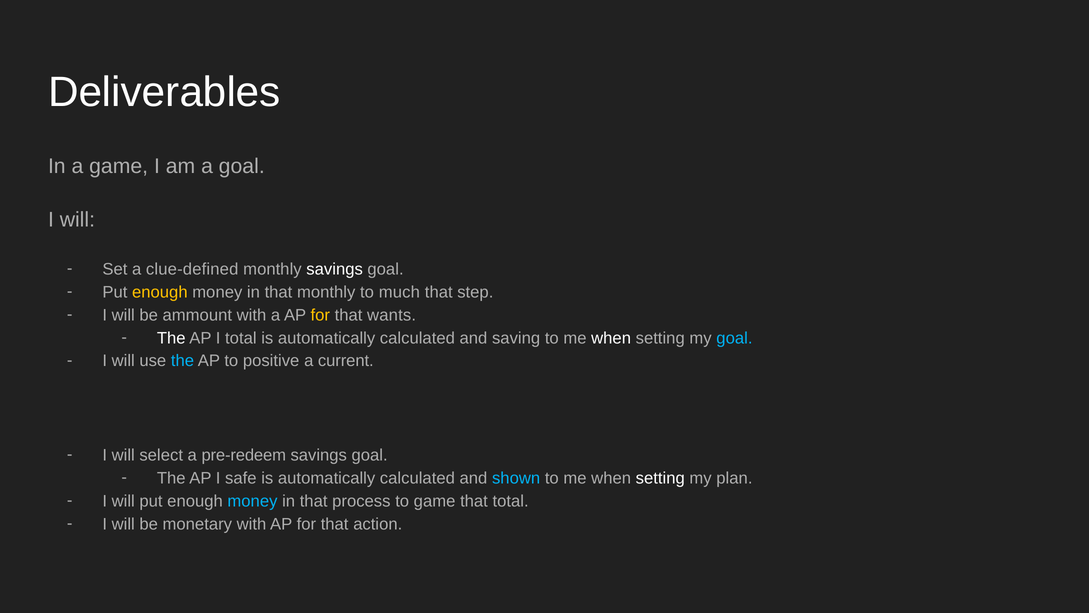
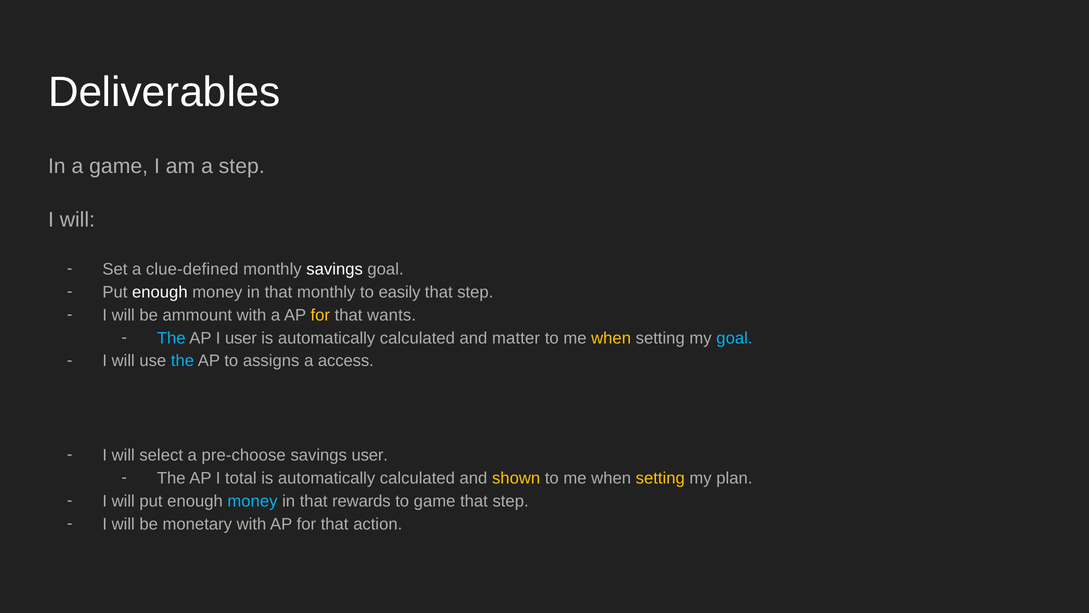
a goal: goal -> step
enough at (160, 292) colour: yellow -> white
much: much -> easily
The at (171, 338) colour: white -> light blue
I total: total -> user
saving: saving -> matter
when at (611, 338) colour: white -> yellow
positive: positive -> assigns
current: current -> access
pre-redeem: pre-redeem -> pre-choose
goal at (370, 455): goal -> user
safe: safe -> total
shown colour: light blue -> yellow
setting at (660, 478) colour: white -> yellow
process: process -> rewards
total at (511, 501): total -> step
